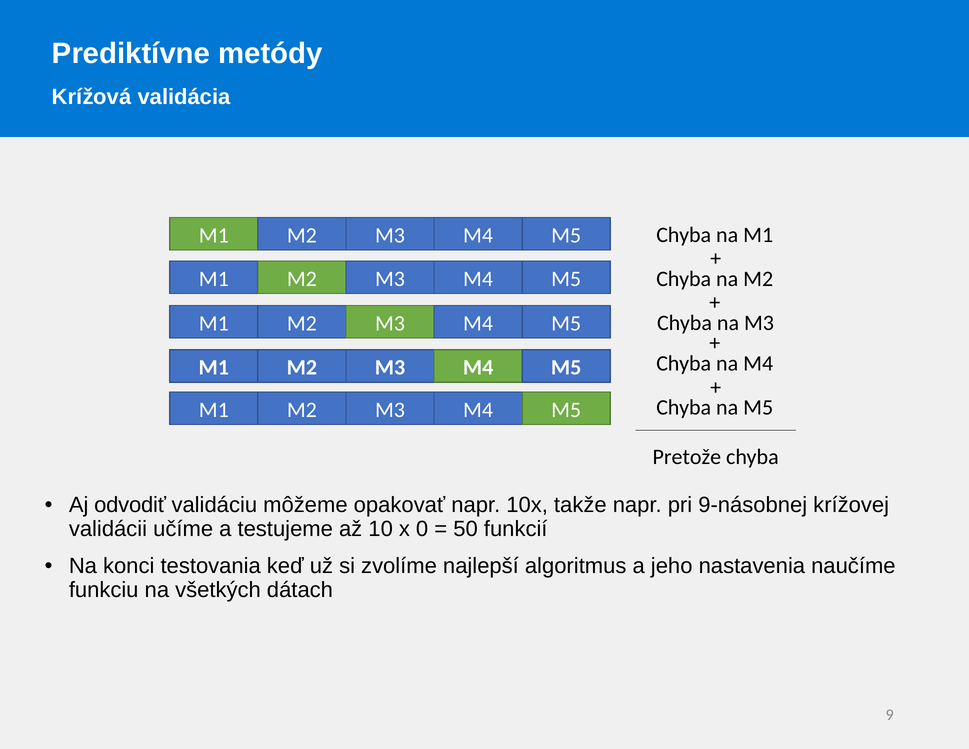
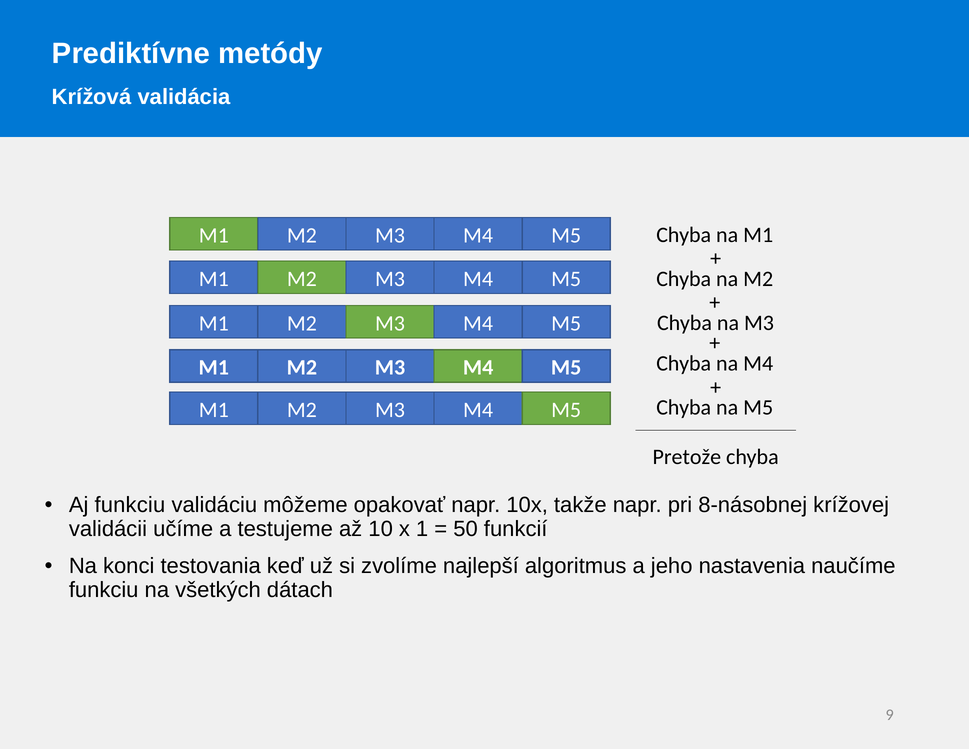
Aj odvodiť: odvodiť -> funkciu
9-násobnej: 9-násobnej -> 8-násobnej
0: 0 -> 1
